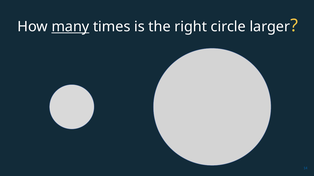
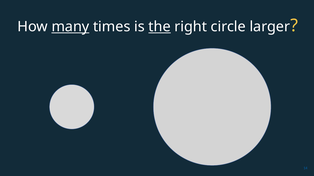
the underline: none -> present
